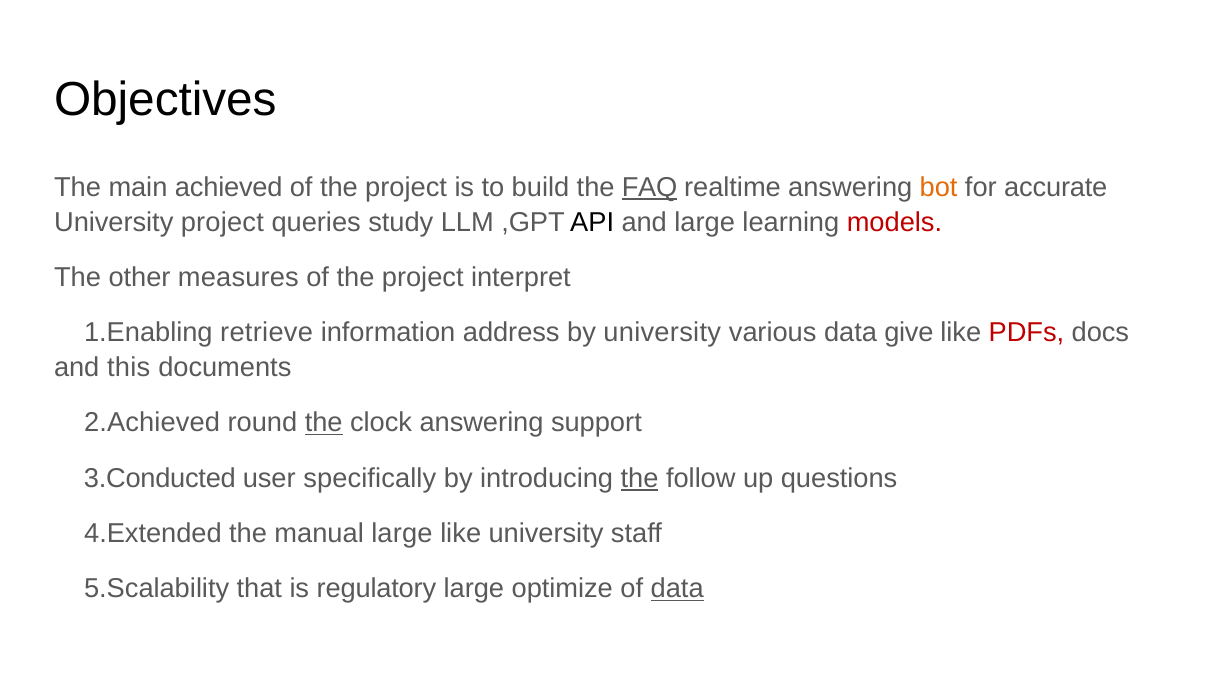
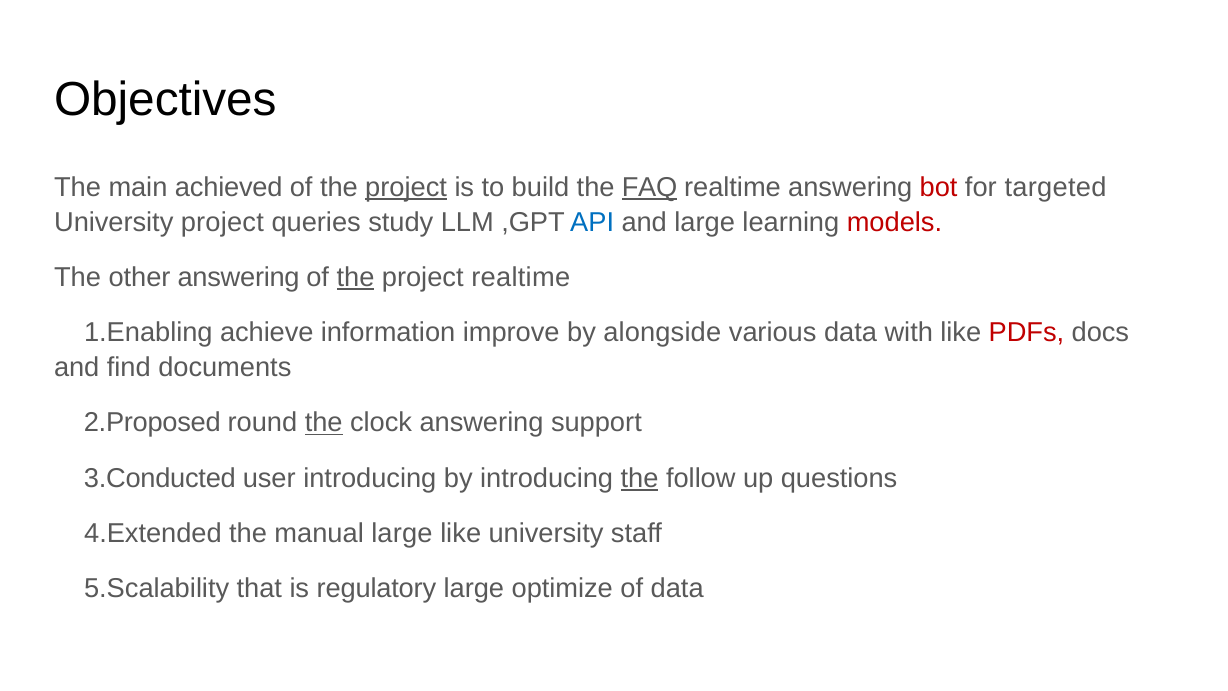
project at (406, 187) underline: none -> present
bot colour: orange -> red
accurate: accurate -> targeted
API colour: black -> blue
other measures: measures -> answering
the at (356, 277) underline: none -> present
project interpret: interpret -> realtime
retrieve: retrieve -> achieve
address: address -> improve
by university: university -> alongside
give: give -> with
this: this -> find
2.Achieved: 2.Achieved -> 2.Proposed
user specifically: specifically -> introducing
data at (677, 589) underline: present -> none
